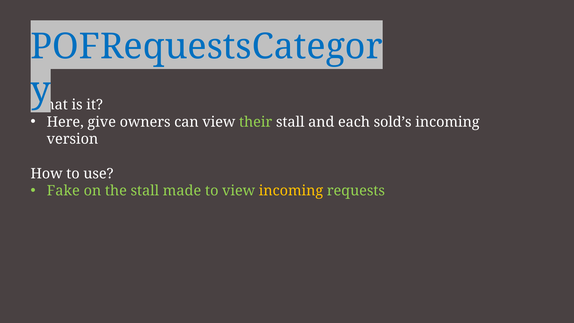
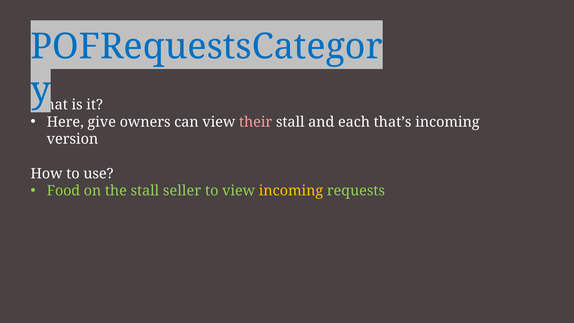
their colour: light green -> pink
sold’s: sold’s -> that’s
Fake: Fake -> Food
made: made -> seller
